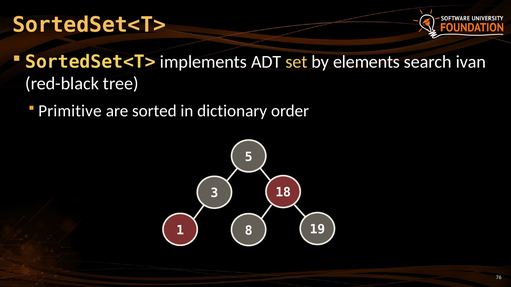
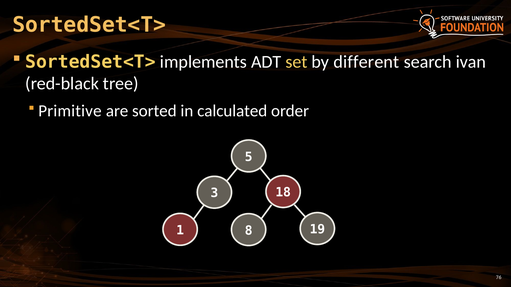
elements: elements -> different
dictionary: dictionary -> calculated
